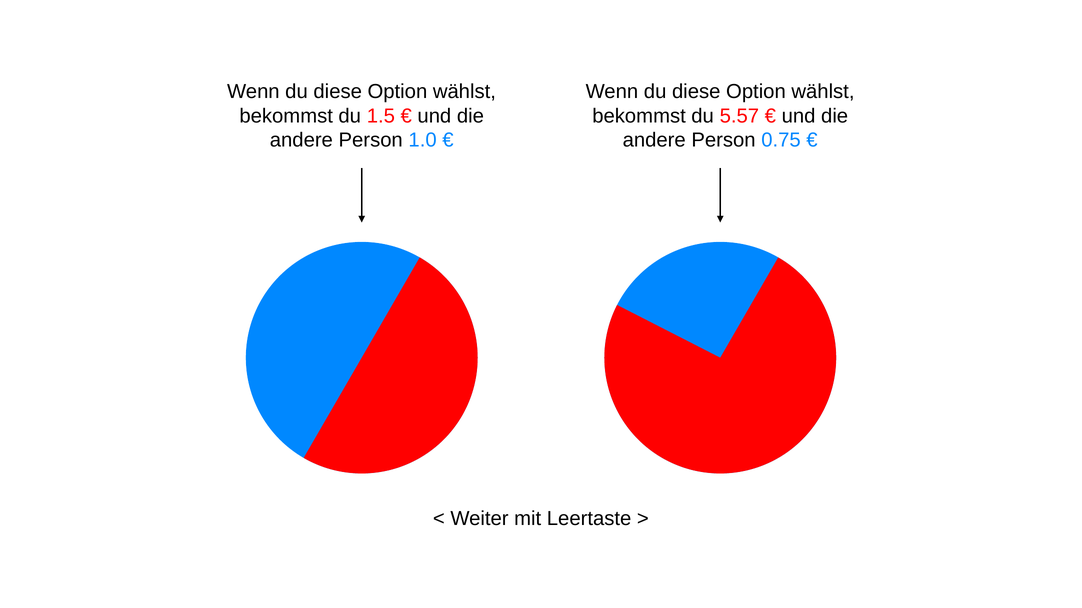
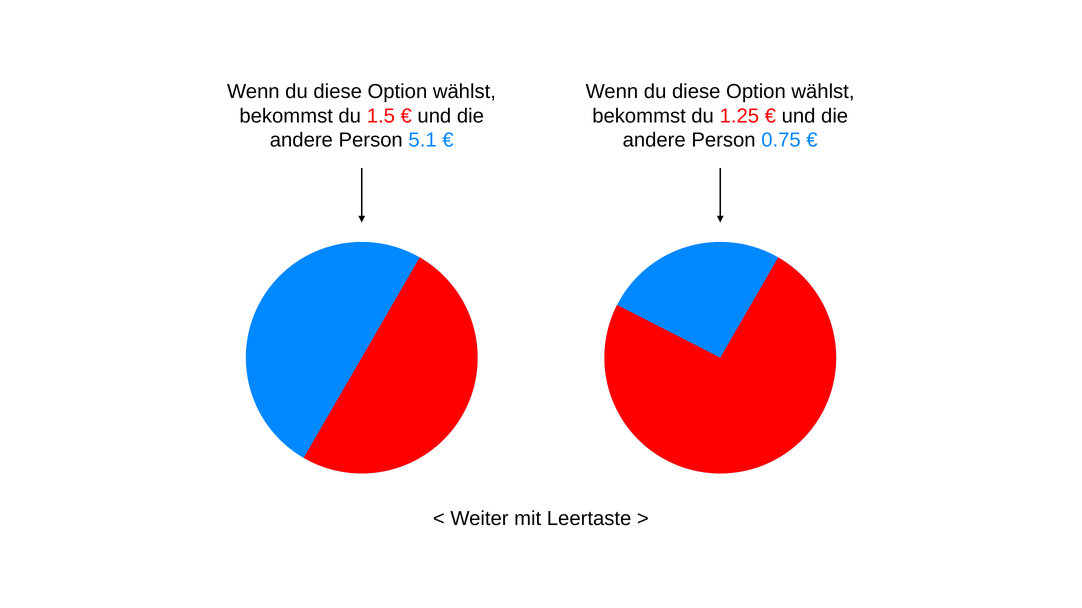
5.57: 5.57 -> 1.25
1.0: 1.0 -> 5.1
